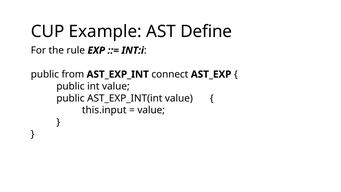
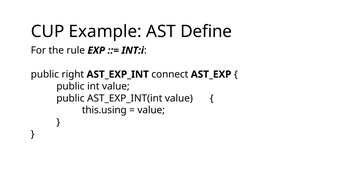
from: from -> right
this.input: this.input -> this.using
